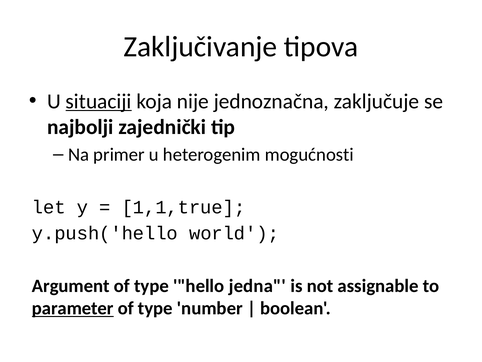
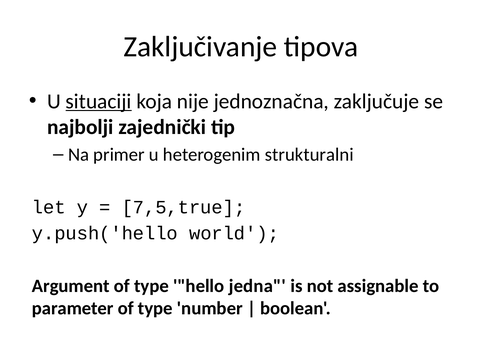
mogućnosti: mogućnosti -> strukturalni
1,1,true: 1,1,true -> 7,5,true
parameter underline: present -> none
